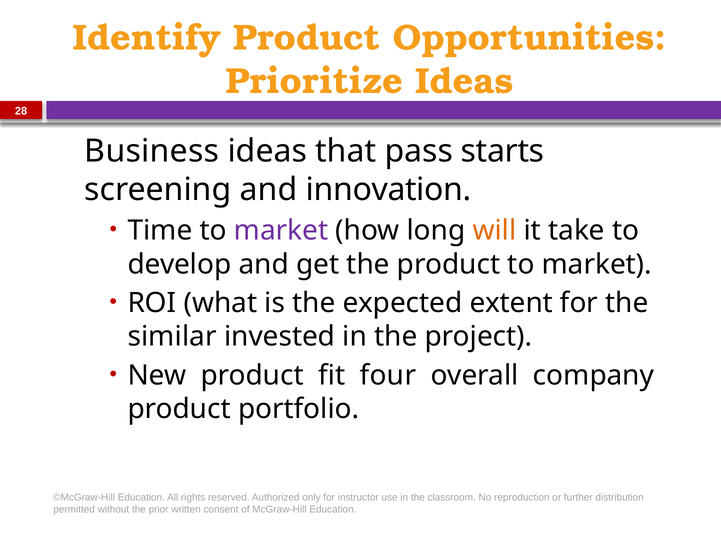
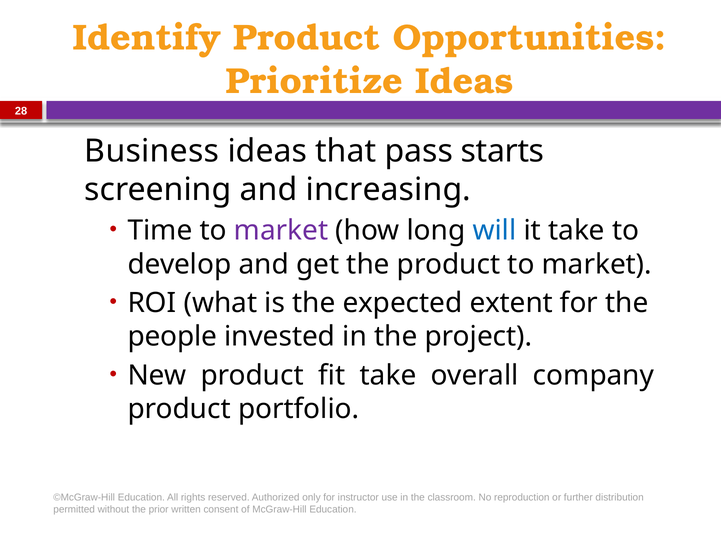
innovation: innovation -> increasing
will colour: orange -> blue
similar: similar -> people
fit four: four -> take
